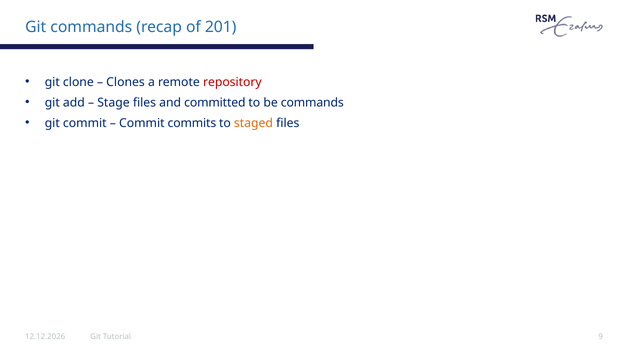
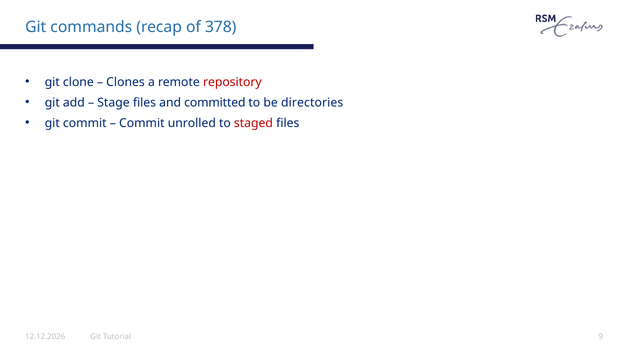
201: 201 -> 378
be commands: commands -> directories
commits: commits -> unrolled
staged colour: orange -> red
